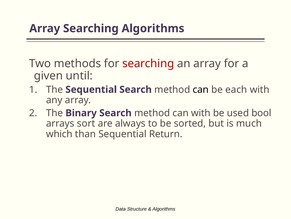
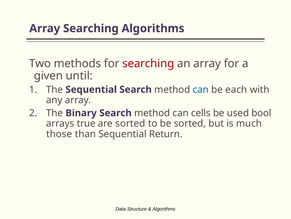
can at (201, 89) colour: black -> blue
can with: with -> cells
sort: sort -> true
are always: always -> sorted
which: which -> those
